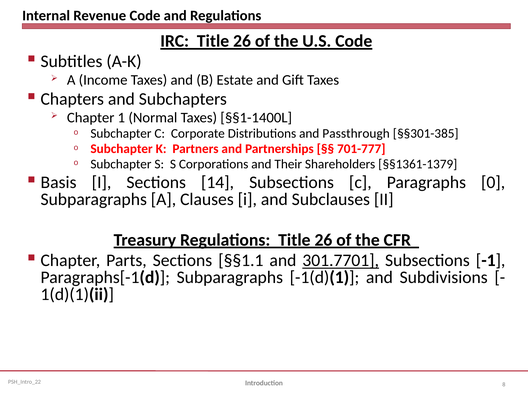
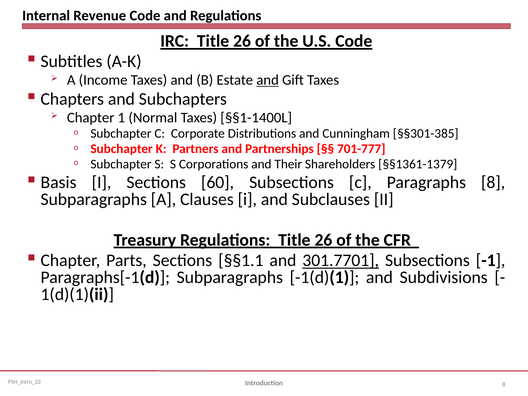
and at (268, 80) underline: none -> present
Passthrough: Passthrough -> Cunningham
14: 14 -> 60
Paragraphs 0: 0 -> 8
